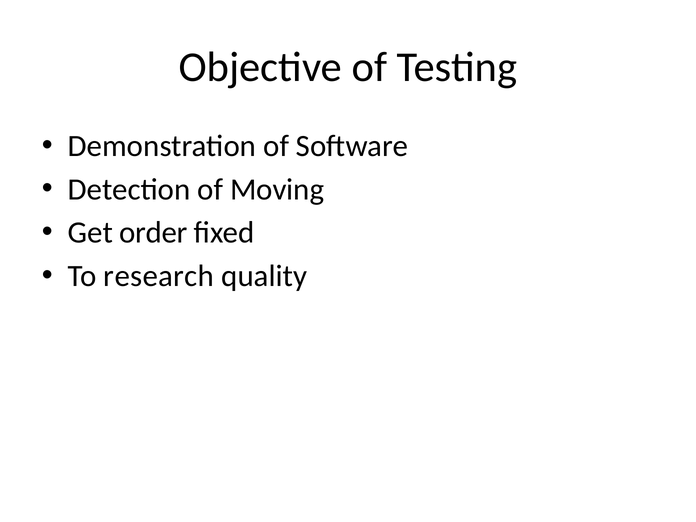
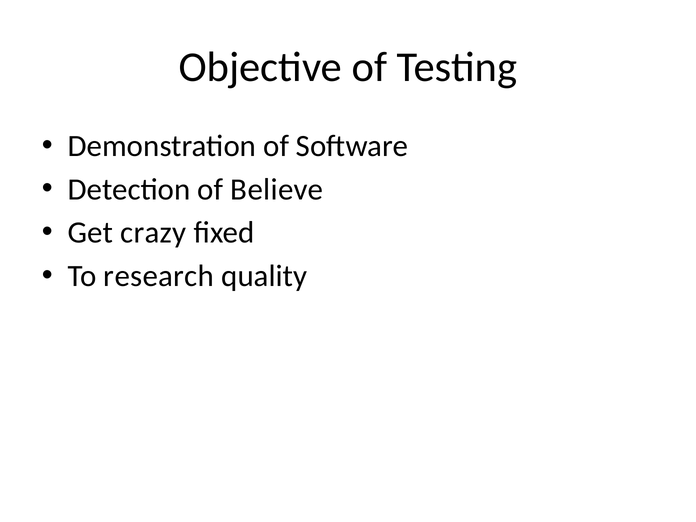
Moving: Moving -> Believe
order: order -> crazy
